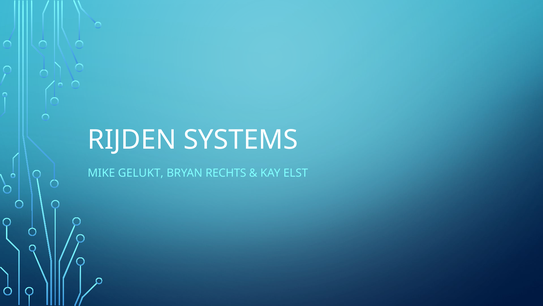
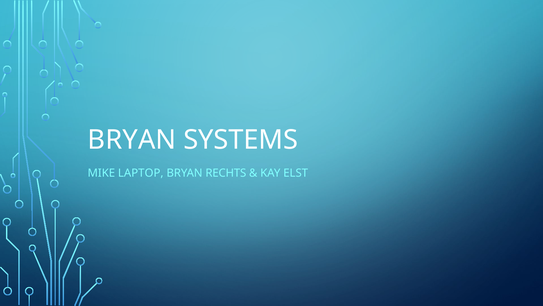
RIJDEN at (132, 139): RIJDEN -> BRYAN
GELUKT: GELUKT -> LAPTOP
